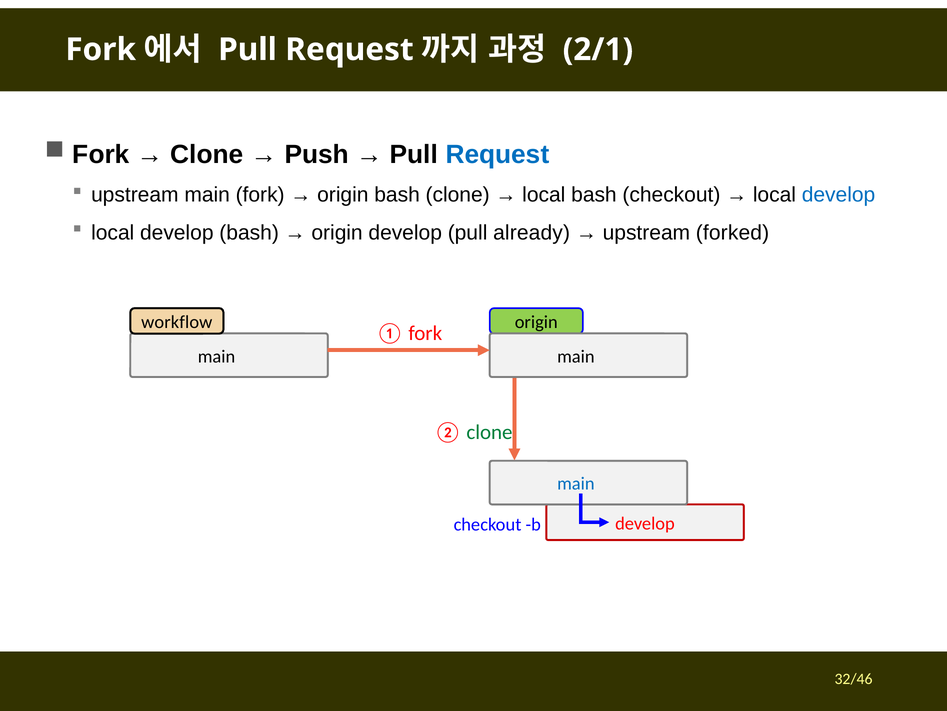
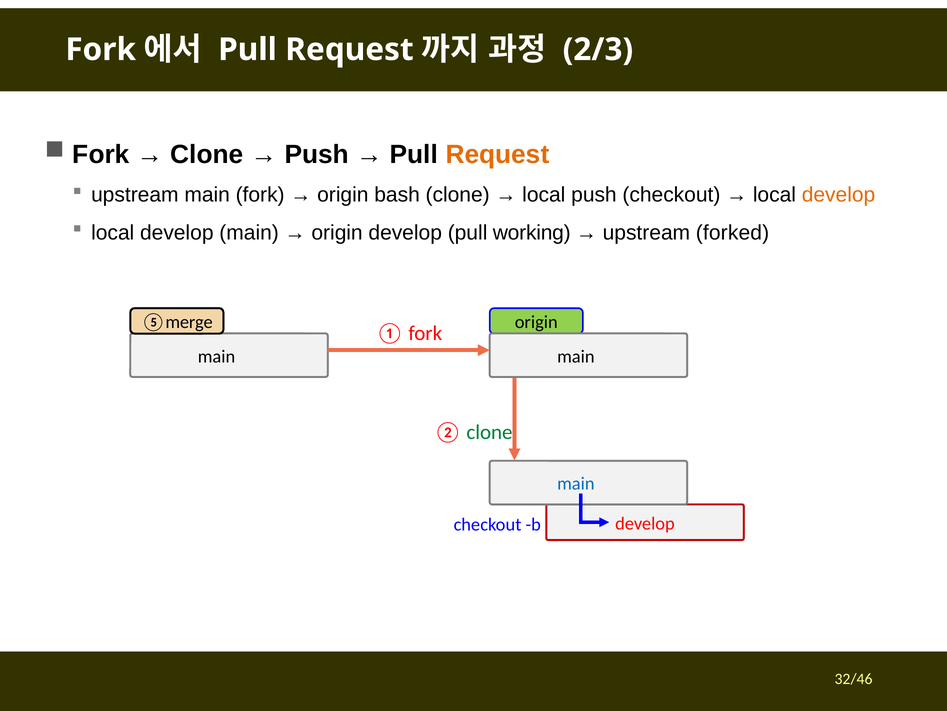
2/1: 2/1 -> 2/3
Request at (497, 154) colour: blue -> orange
local bash: bash -> push
develop at (839, 195) colour: blue -> orange
local develop bash: bash -> main
already: already -> working
workflow: workflow -> ⑤merge
